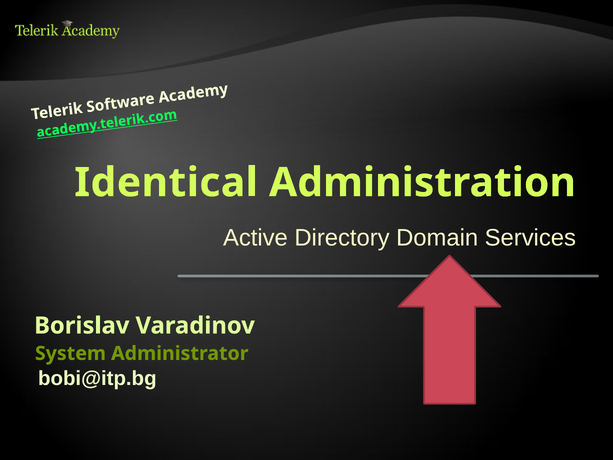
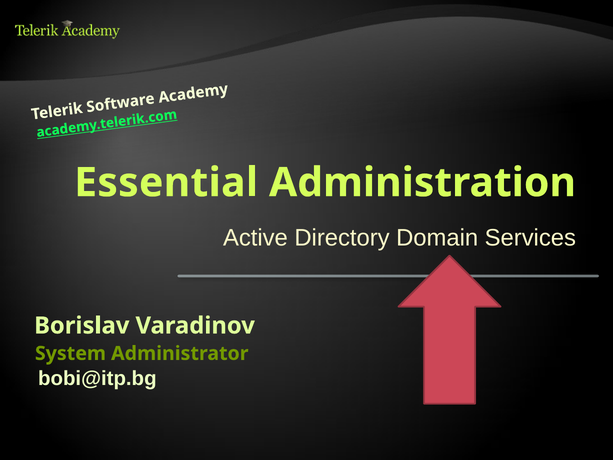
Identical: Identical -> Essential
